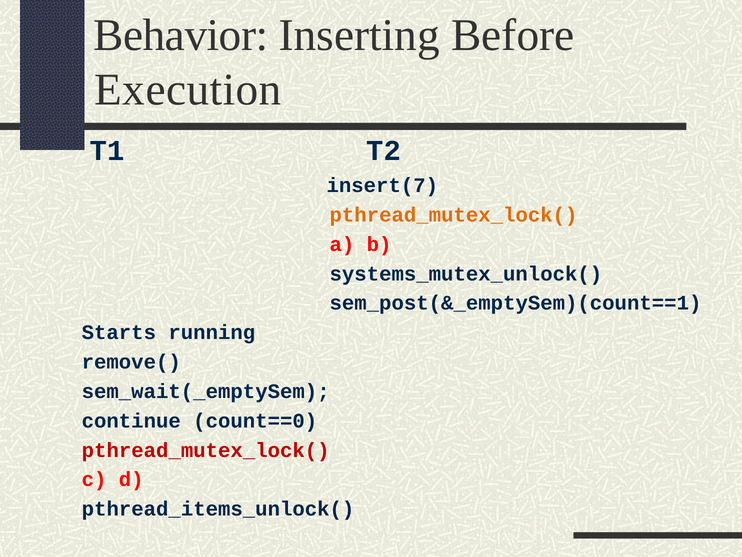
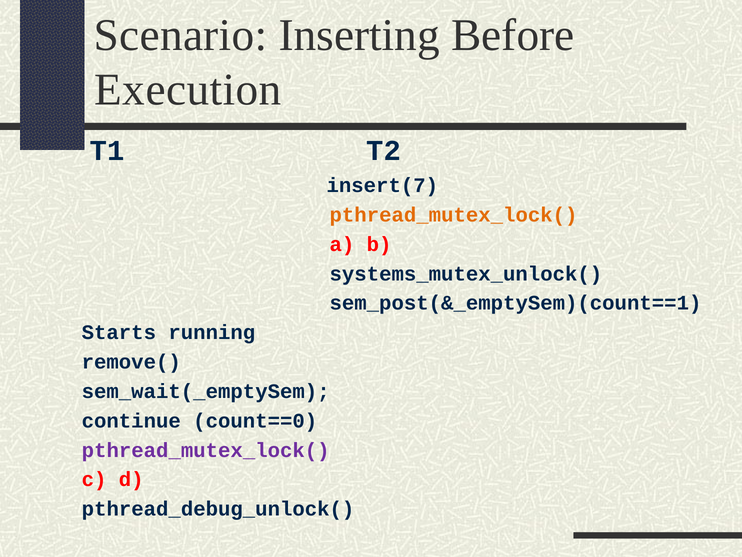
Behavior: Behavior -> Scenario
pthread_mutex_lock( at (206, 450) colour: red -> purple
pthread_items_unlock(: pthread_items_unlock( -> pthread_debug_unlock(
